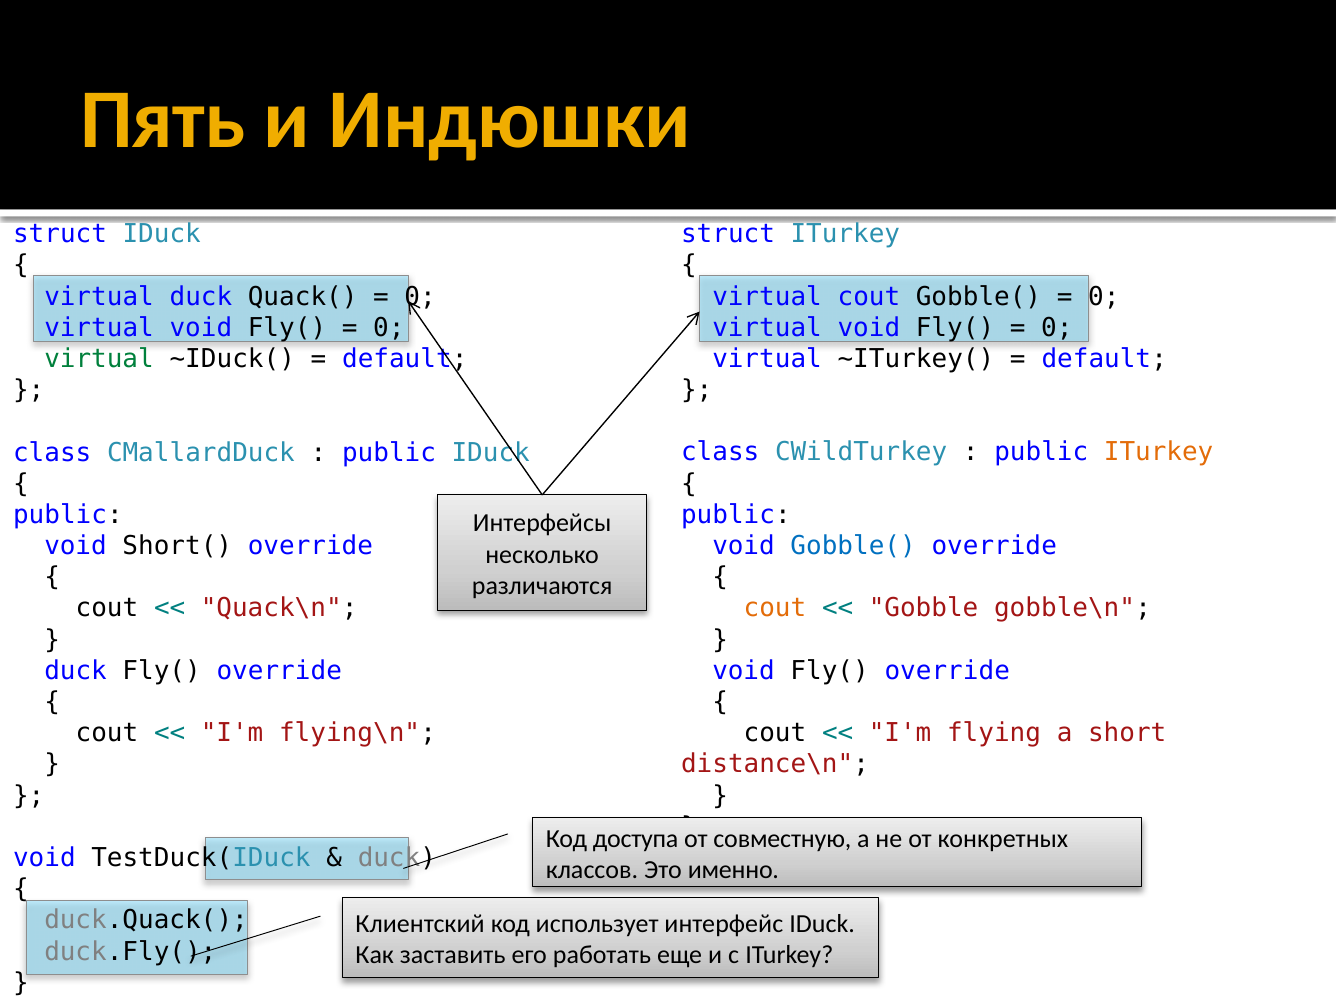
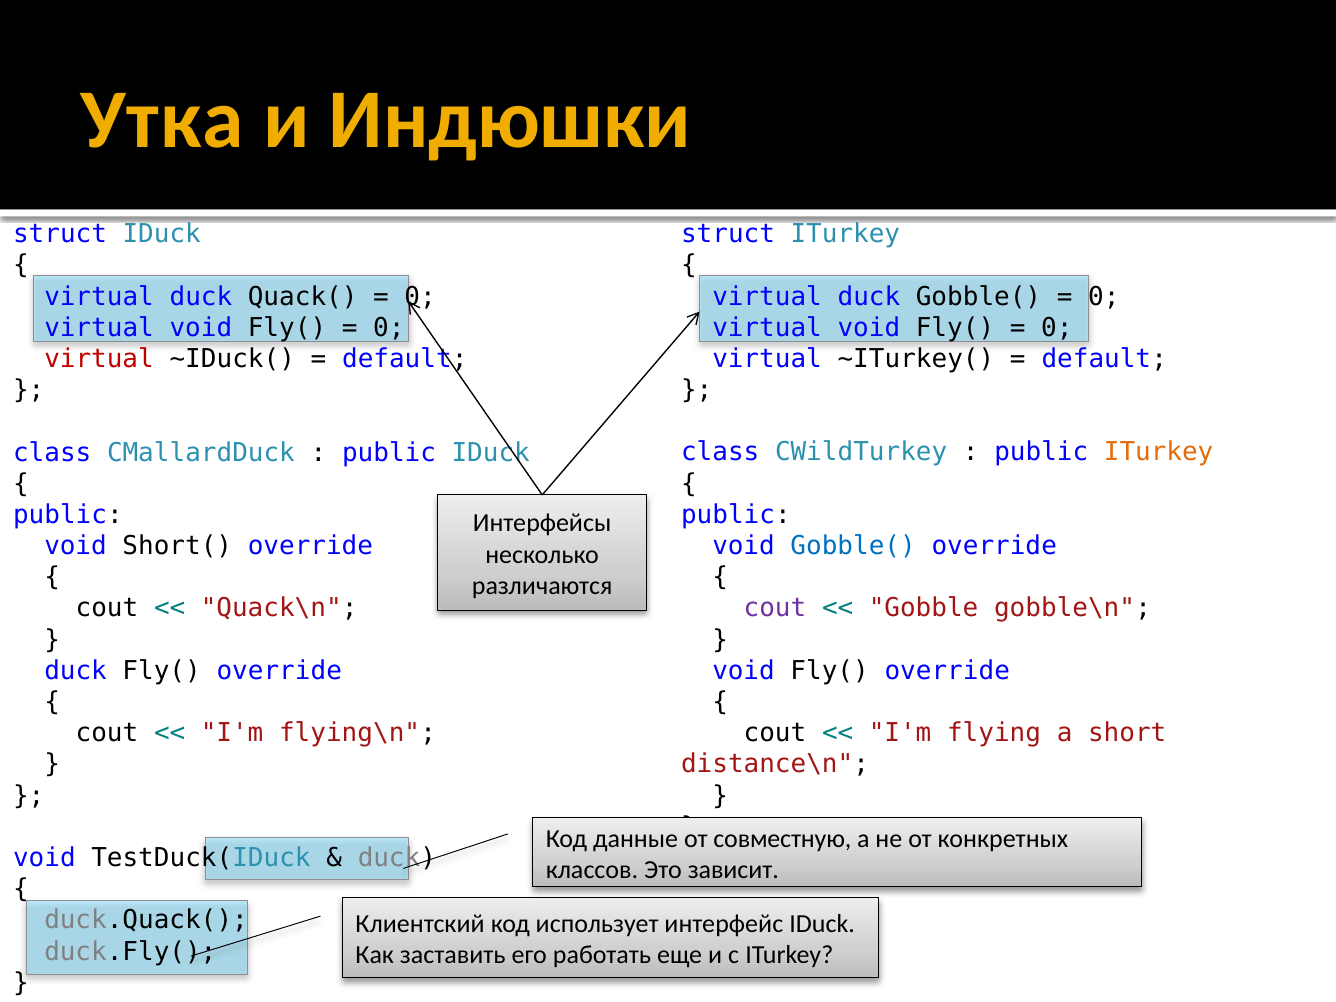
Пять: Пять -> Утка
cout at (869, 296): cout -> duck
virtual at (99, 359) colour: green -> red
cout at (775, 608) colour: orange -> purple
доступа: доступа -> данные
именно: именно -> зависит
